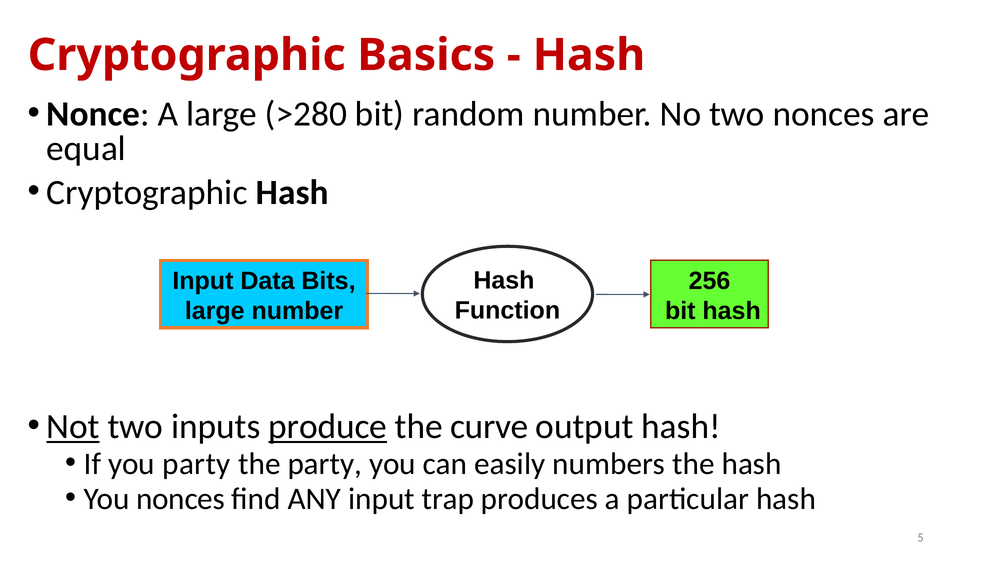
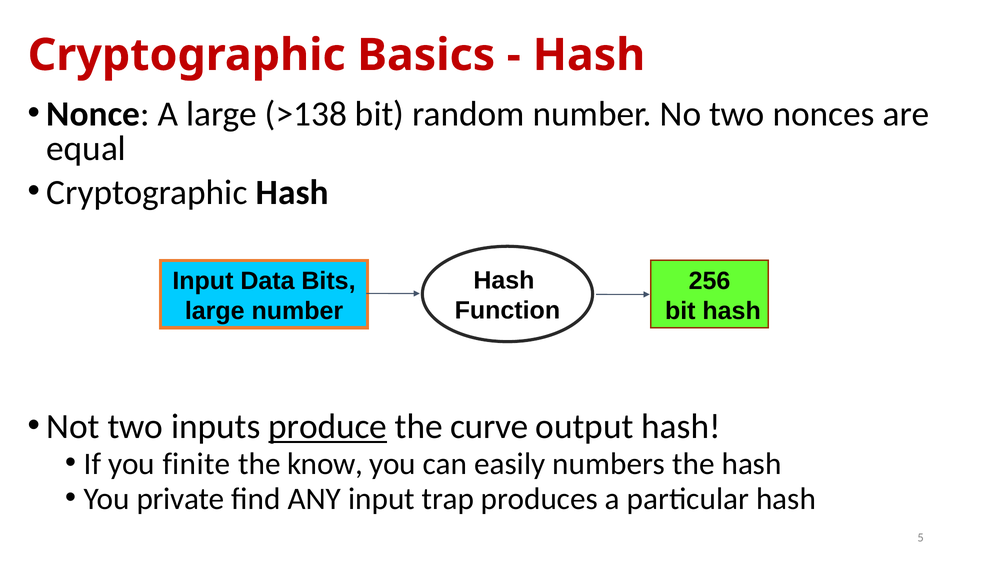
>280: >280 -> >138
Not underline: present -> none
you party: party -> finite
the party: party -> know
You nonces: nonces -> private
